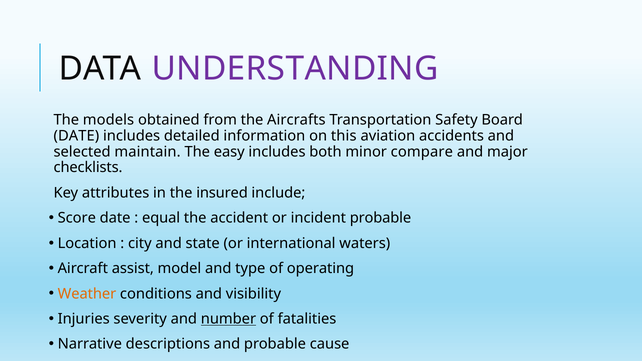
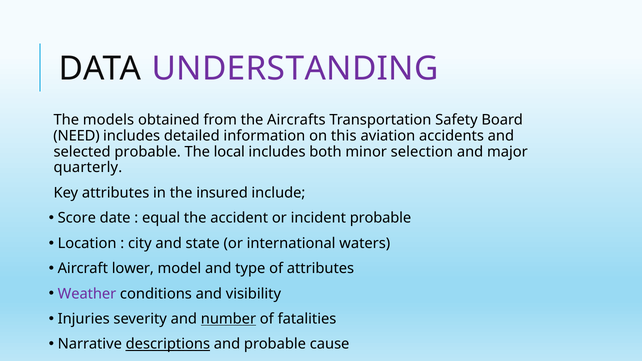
DATE at (76, 136): DATE -> NEED
selected maintain: maintain -> probable
easy: easy -> local
compare: compare -> selection
checklists: checklists -> quarterly
assist: assist -> lower
of operating: operating -> attributes
Weather colour: orange -> purple
descriptions underline: none -> present
